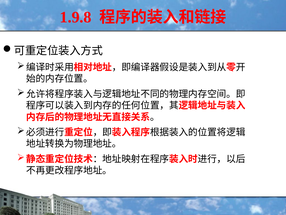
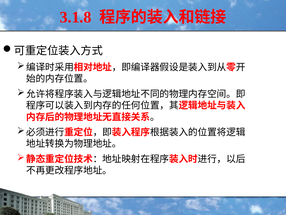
1.9.8: 1.9.8 -> 3.1.8
